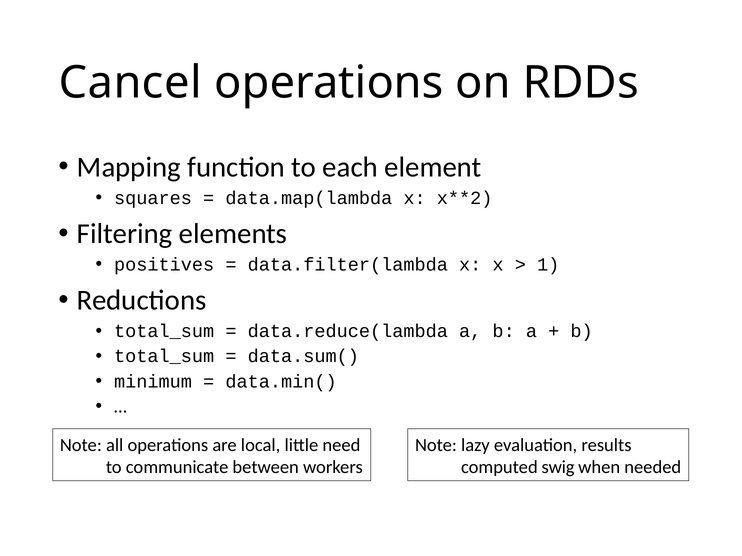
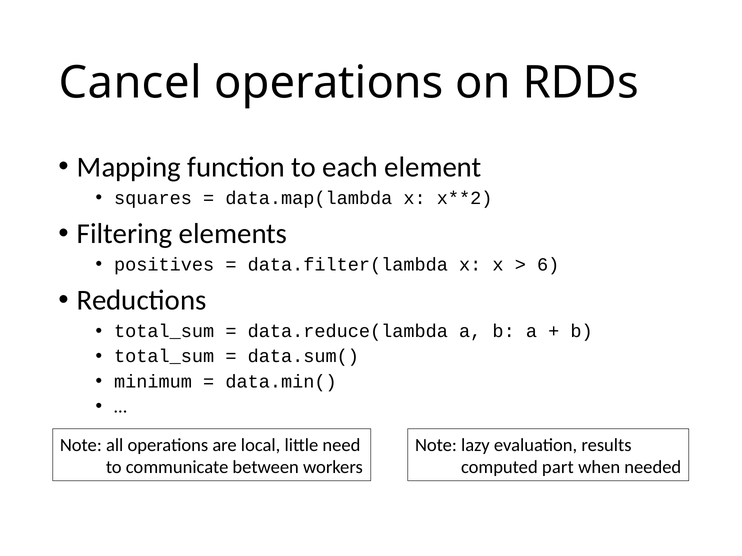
1: 1 -> 6
swig: swig -> part
